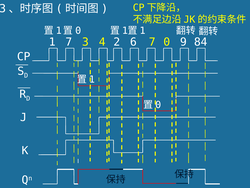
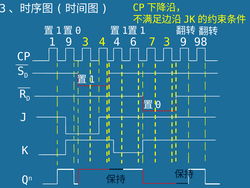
1 7: 7 -> 9
4 2: 2 -> 4
7 0: 0 -> 3
84: 84 -> 98
